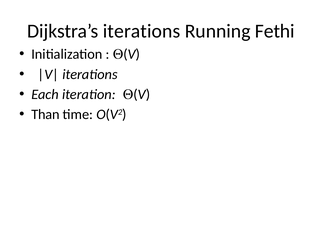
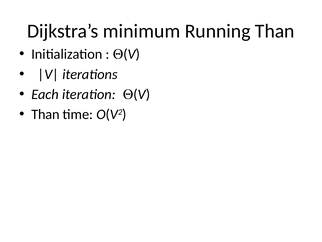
Dijkstra’s iterations: iterations -> minimum
Running Fethi: Fethi -> Than
